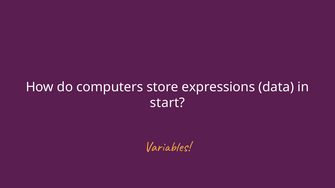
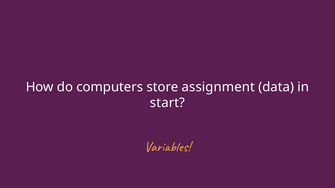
expressions: expressions -> assignment
